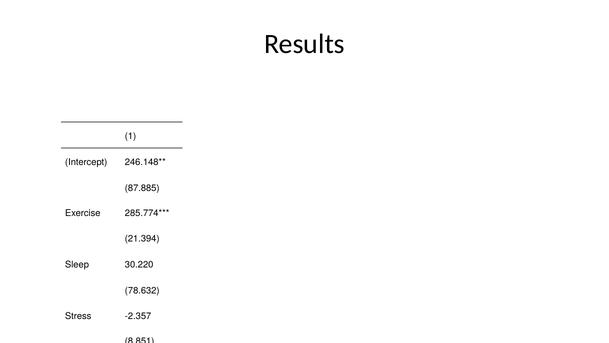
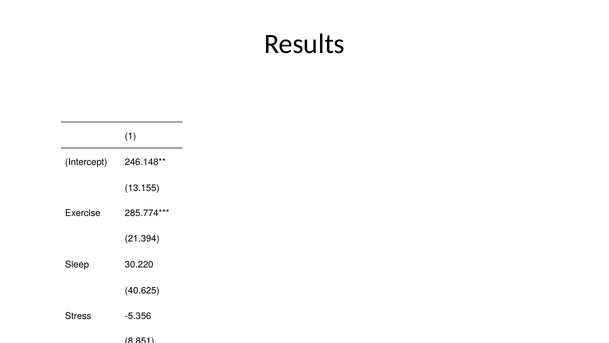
87.885: 87.885 -> 13.155
78.632: 78.632 -> 40.625
-2.357: -2.357 -> -5.356
